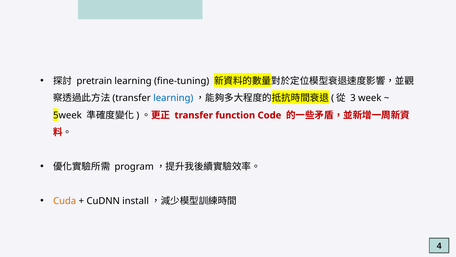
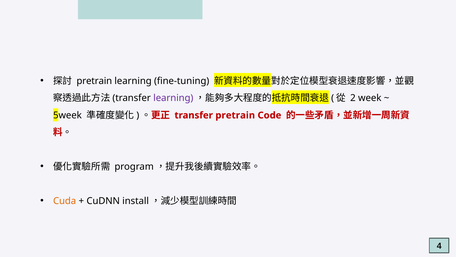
learning at (173, 98) colour: blue -> purple
3: 3 -> 2
transfer function: function -> pretrain
